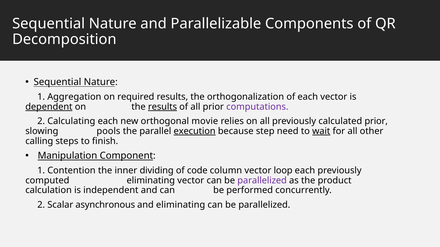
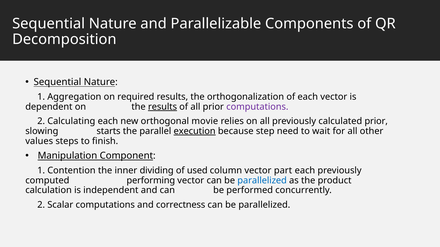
dependent underline: present -> none
pools: pools -> starts
wait underline: present -> none
calling: calling -> values
code: code -> used
loop: loop -> part
computed eliminating: eliminating -> performing
parallelized at (262, 181) colour: purple -> blue
Scalar asynchronous: asynchronous -> computations
and eliminating: eliminating -> correctness
